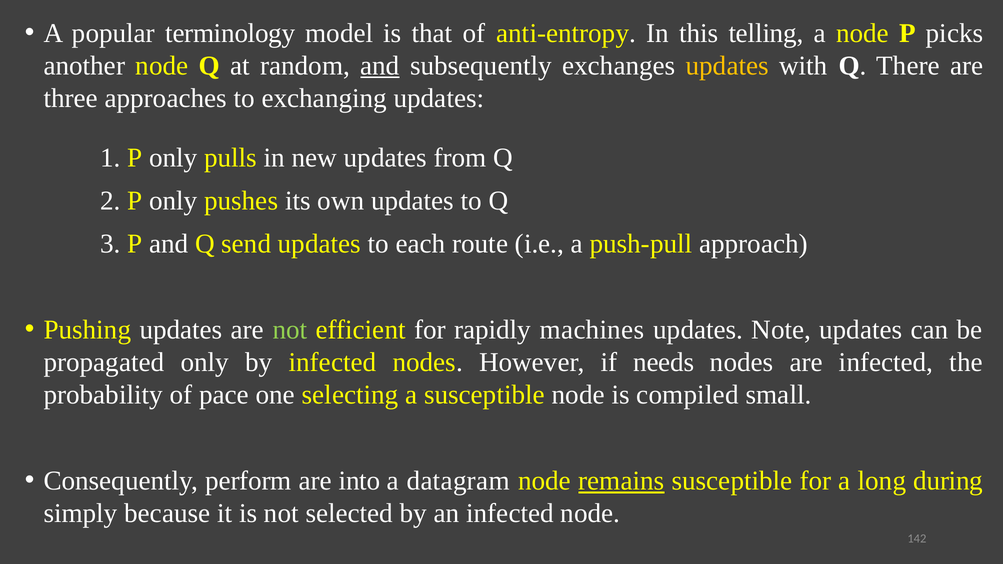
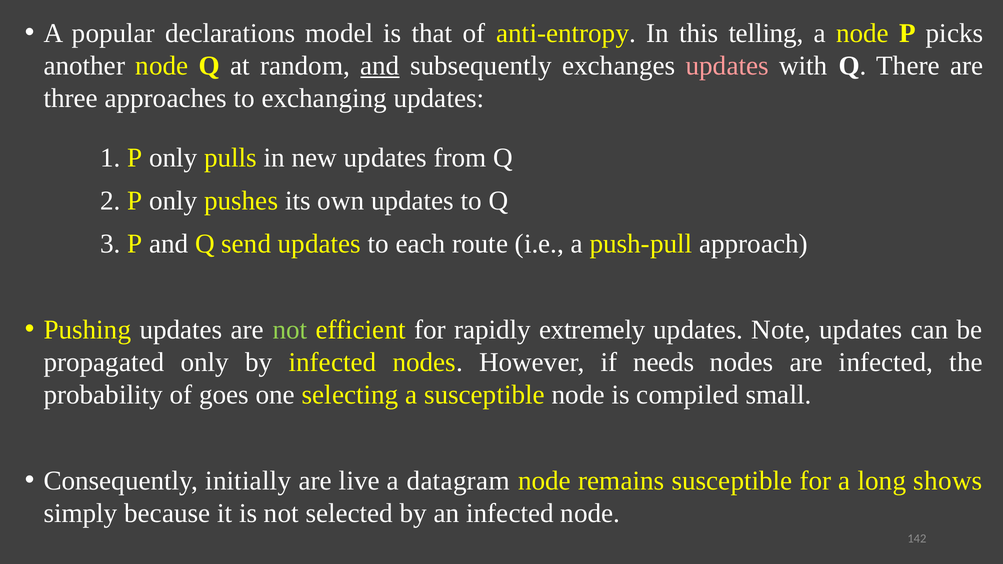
terminology: terminology -> declarations
updates at (727, 66) colour: yellow -> pink
machines: machines -> extremely
pace: pace -> goes
perform: perform -> initially
into: into -> live
remains underline: present -> none
during: during -> shows
